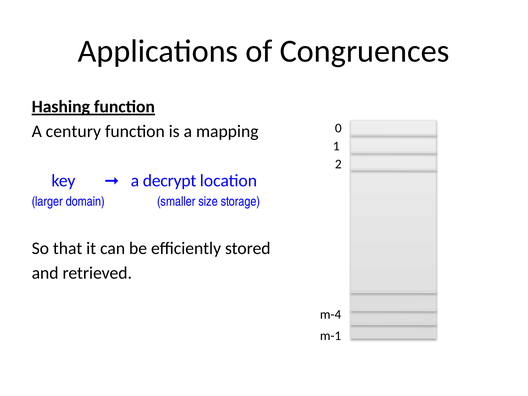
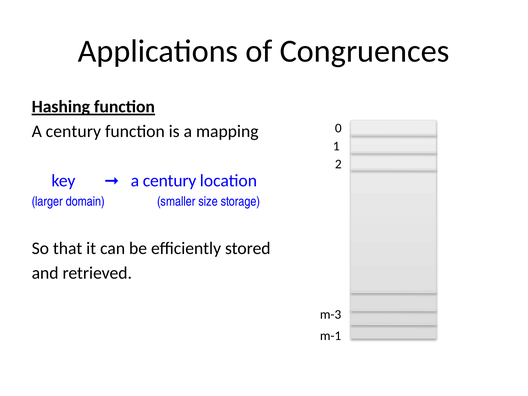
decrypt at (170, 181): decrypt -> century
m-4: m-4 -> m-3
